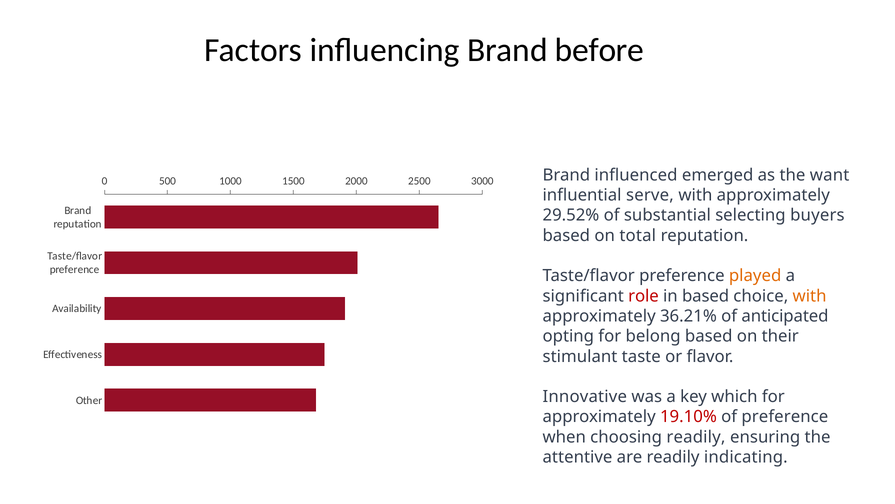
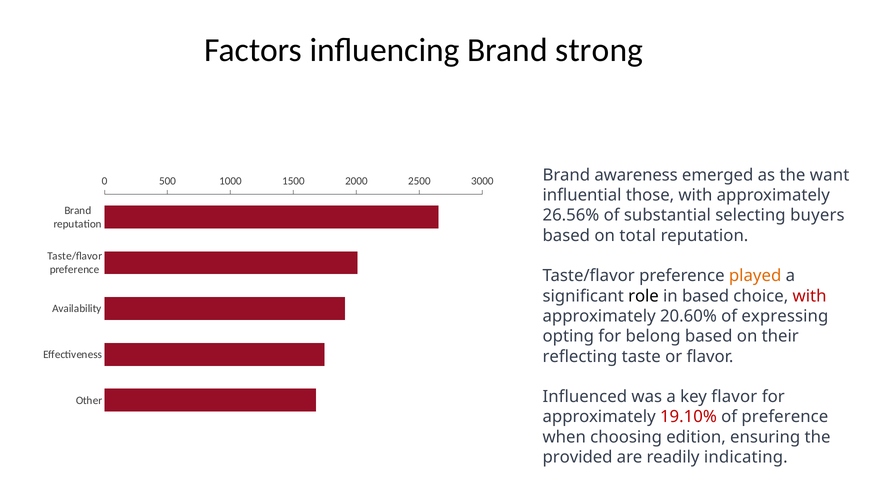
before: before -> strong
influenced: influenced -> awareness
serve: serve -> those
29.52%: 29.52% -> 26.56%
role colour: red -> black
with at (810, 296) colour: orange -> red
36.21%: 36.21% -> 20.60%
anticipated: anticipated -> expressing
stimulant: stimulant -> reflecting
Innovative: Innovative -> Influenced
key which: which -> flavor
choosing readily: readily -> edition
attentive: attentive -> provided
